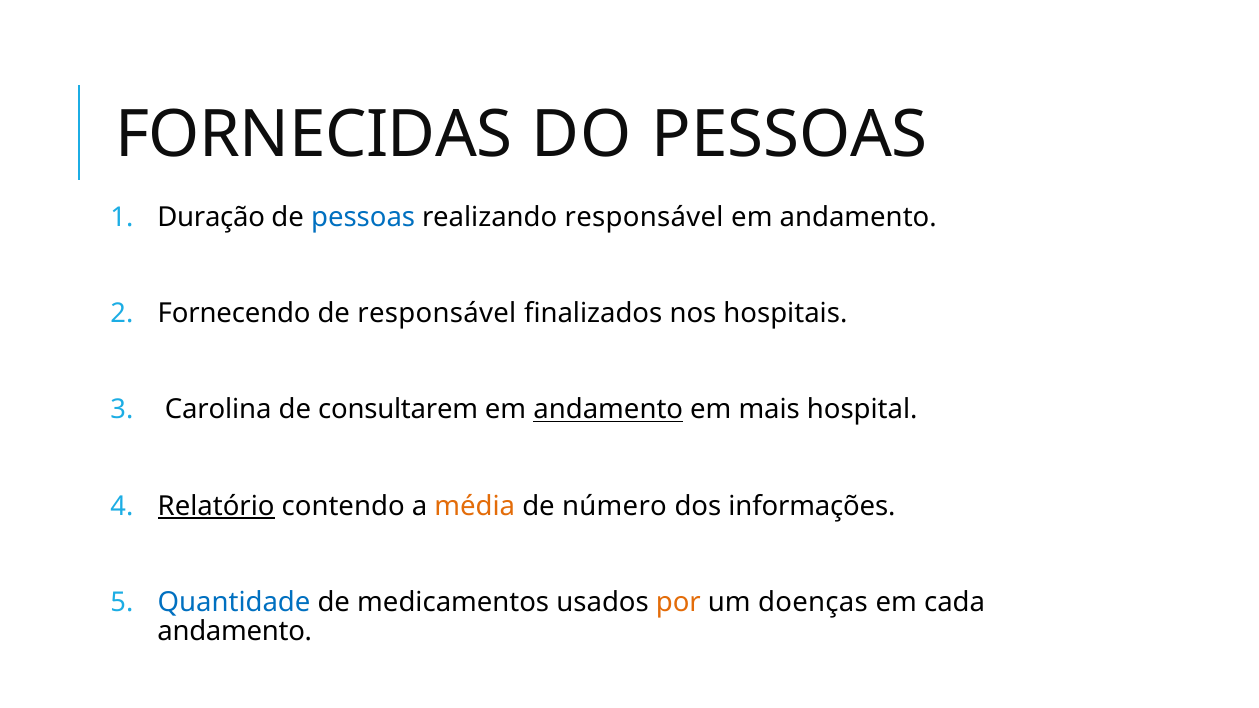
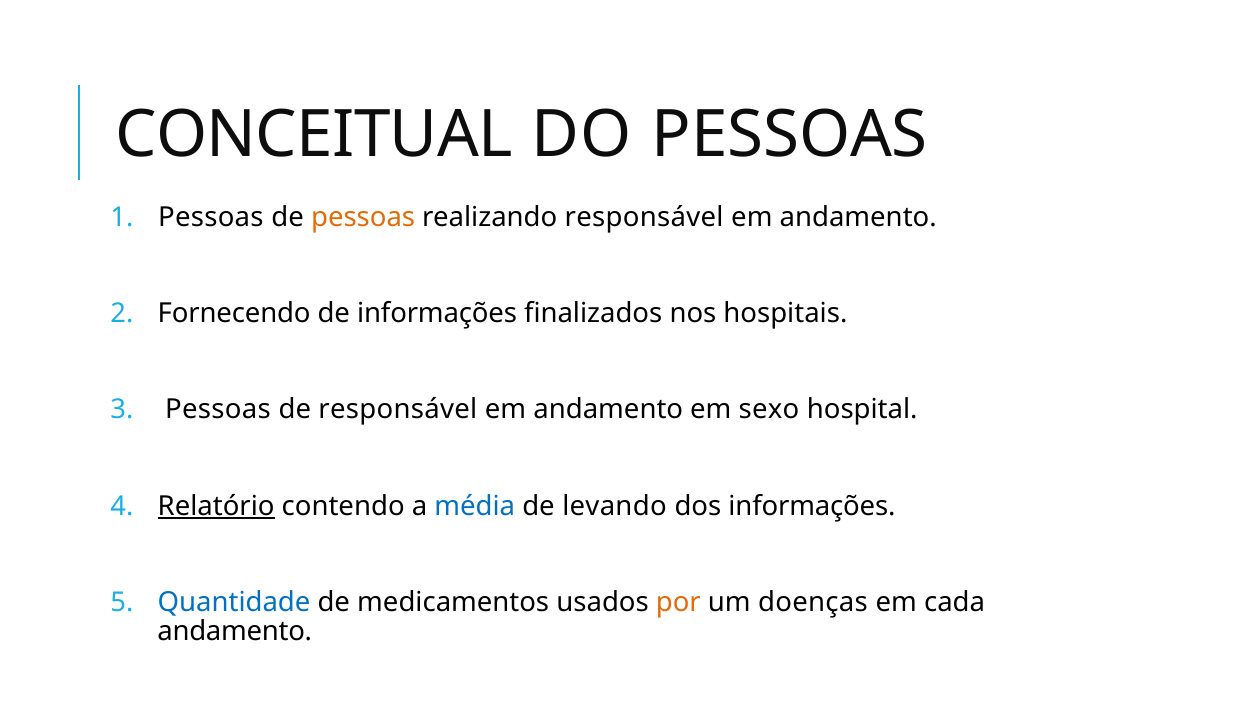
FORNECIDAS: FORNECIDAS -> CONCEITUAL
Duração at (211, 217): Duração -> Pessoas
pessoas at (363, 217) colour: blue -> orange
de responsável: responsável -> informações
Carolina at (218, 410): Carolina -> Pessoas
de consultarem: consultarem -> responsável
andamento at (608, 410) underline: present -> none
mais: mais -> sexo
média colour: orange -> blue
número: número -> levando
